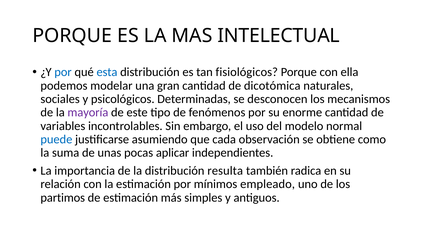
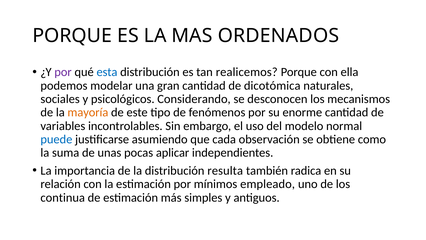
INTELECTUAL: INTELECTUAL -> ORDENADOS
por at (63, 72) colour: blue -> purple
fisiológicos: fisiológicos -> realicemos
Determinadas: Determinadas -> Considerando
mayoría colour: purple -> orange
partimos: partimos -> continua
